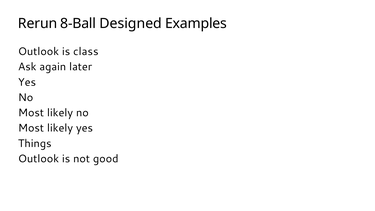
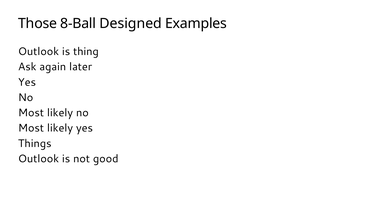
Rerun: Rerun -> Those
class: class -> thing
